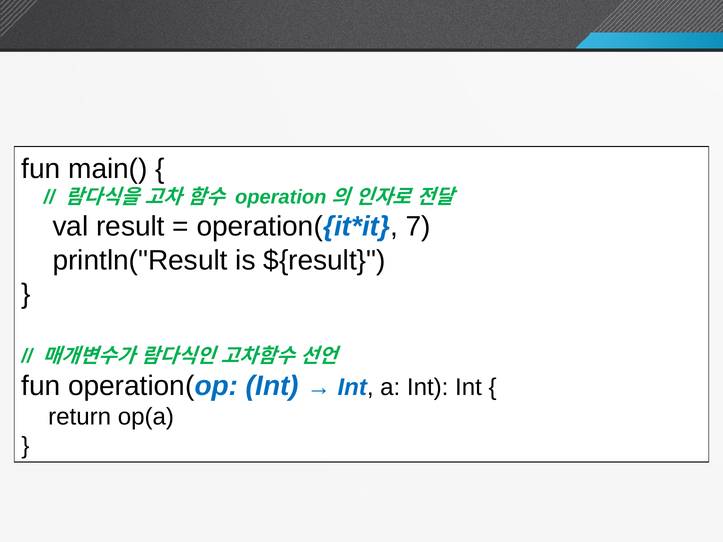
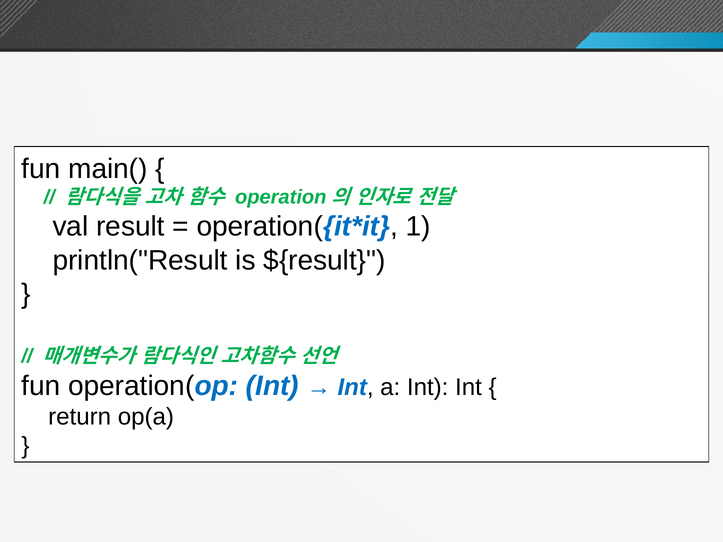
7: 7 -> 1
